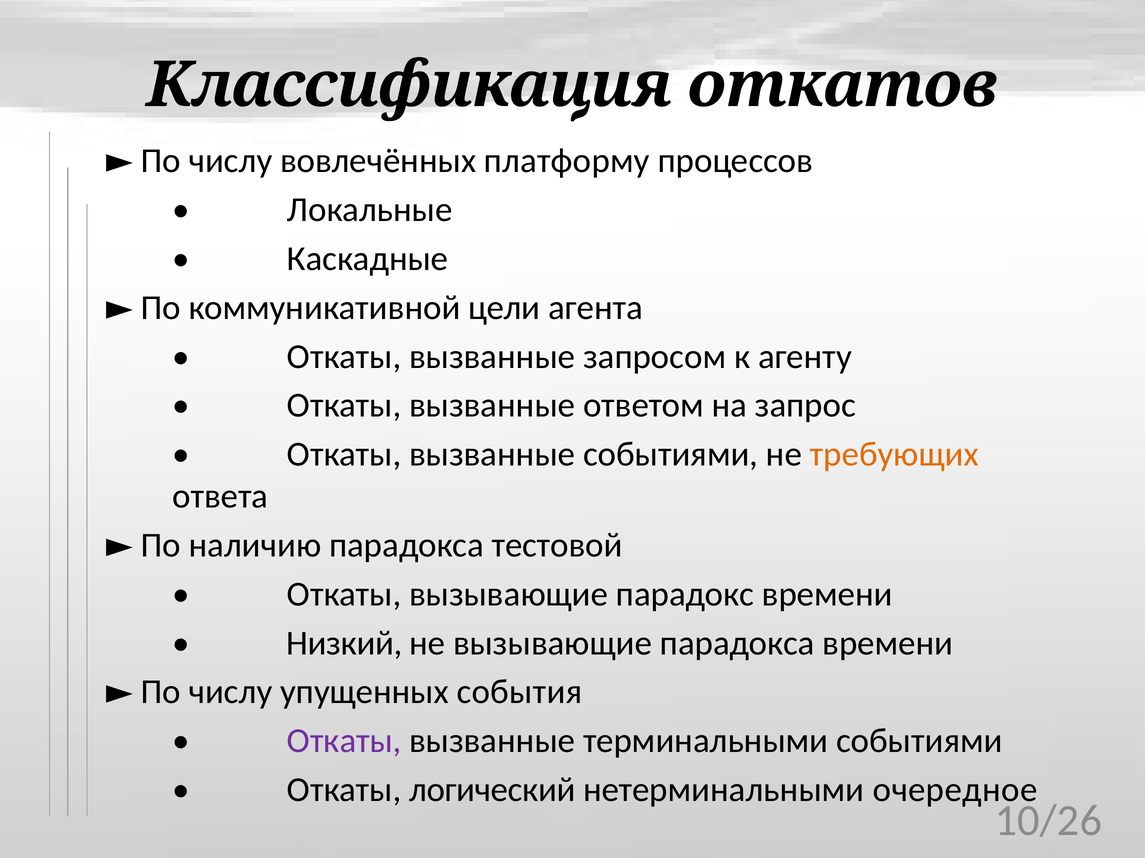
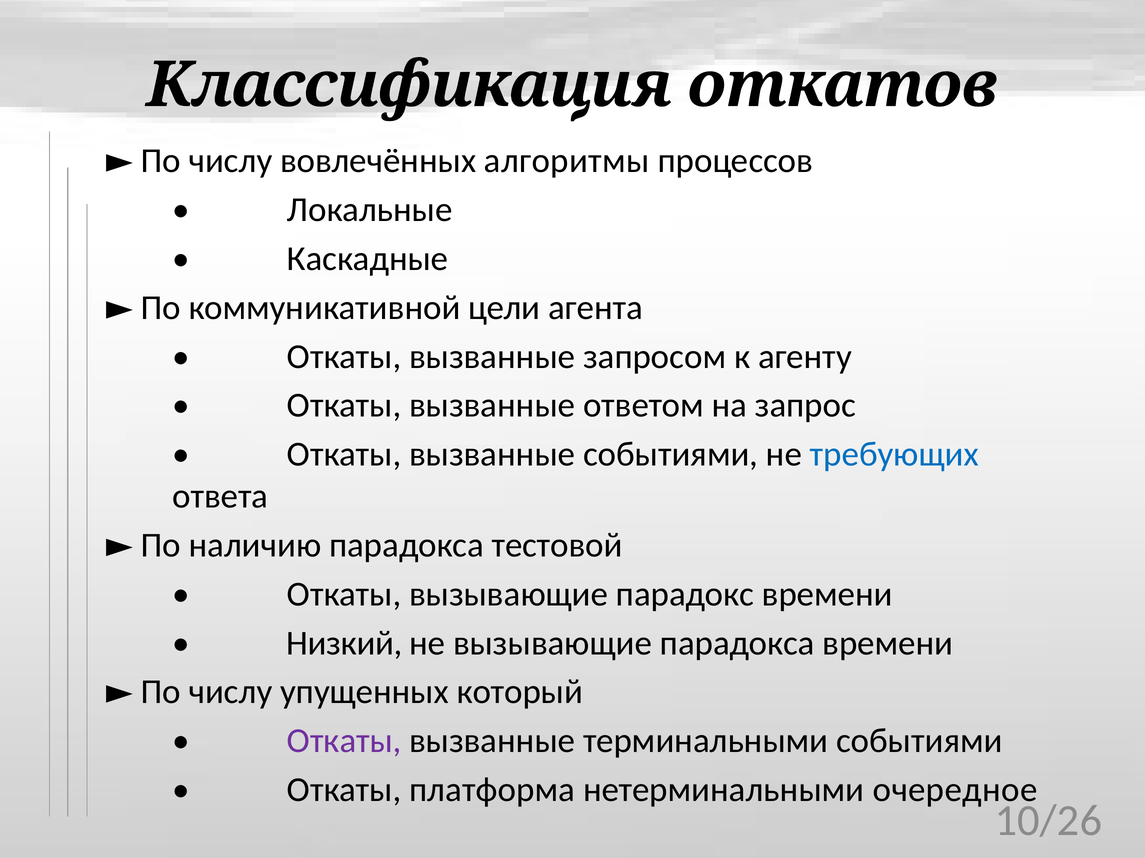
платформу: платформу -> алгоритмы
требующих colour: orange -> blue
события: события -> который
логический: логический -> платформа
